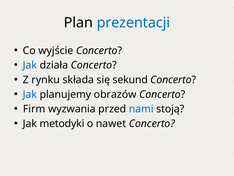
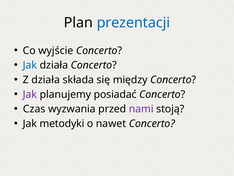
Z rynku: rynku -> działa
sekund: sekund -> między
Jak at (30, 94) colour: blue -> purple
obrazów: obrazów -> posiadać
Firm: Firm -> Czas
nami colour: blue -> purple
